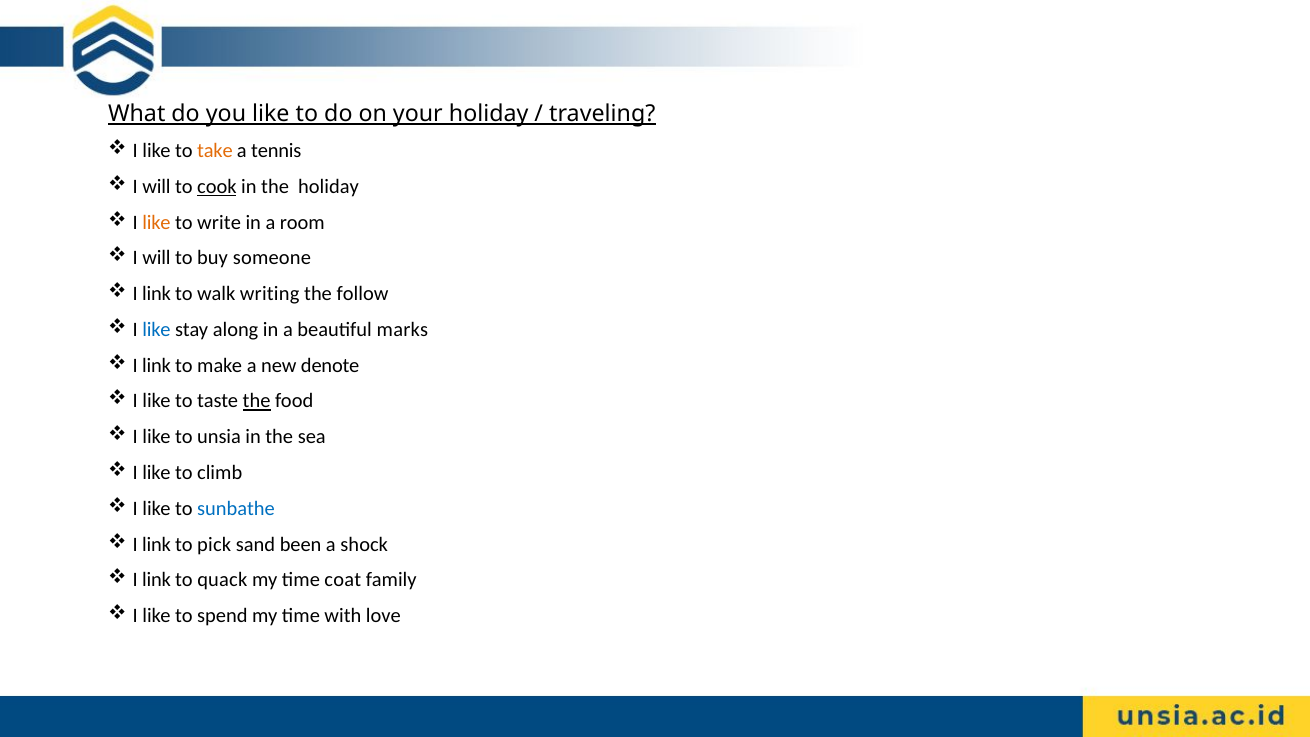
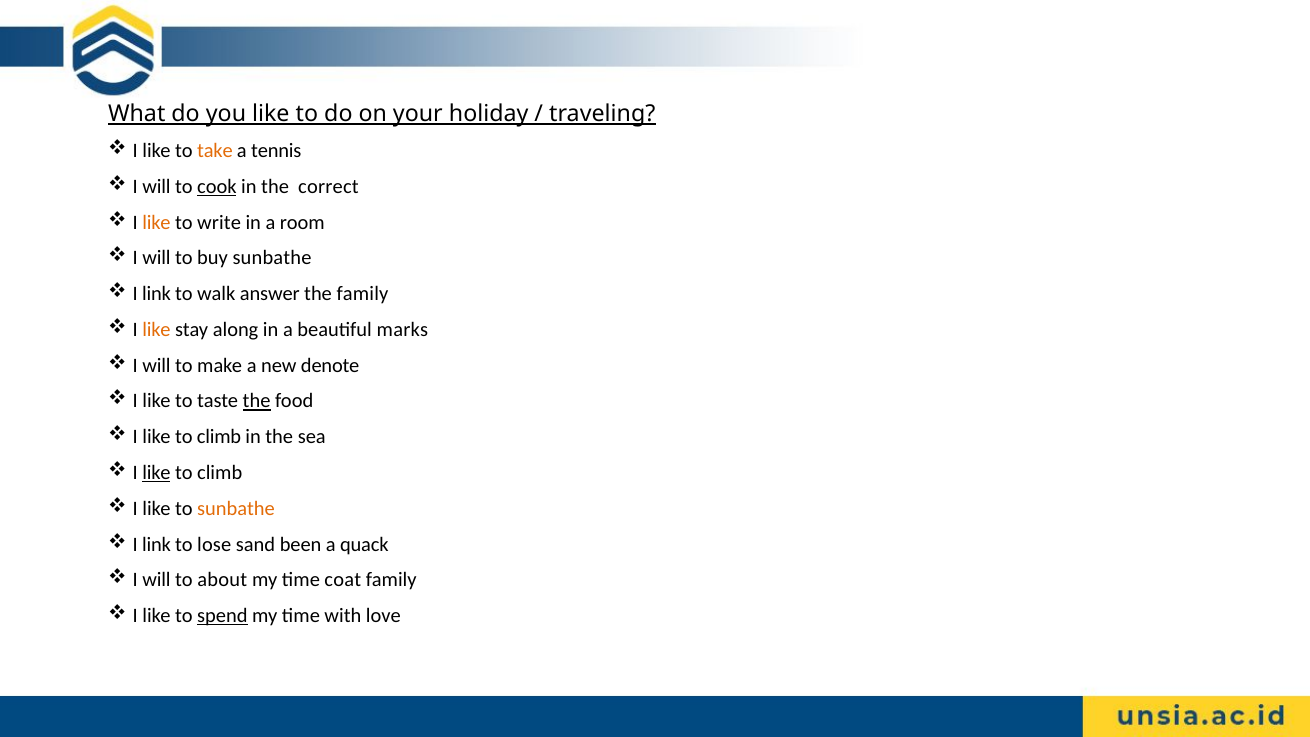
the holiday: holiday -> correct
buy someone: someone -> sunbathe
writing: writing -> answer
the follow: follow -> family
like at (156, 330) colour: blue -> orange
link at (156, 365): link -> will
unsia at (219, 437): unsia -> climb
like at (156, 473) underline: none -> present
sunbathe at (236, 508) colour: blue -> orange
pick: pick -> lose
shock: shock -> quack
link at (156, 580): link -> will
quack: quack -> about
spend underline: none -> present
